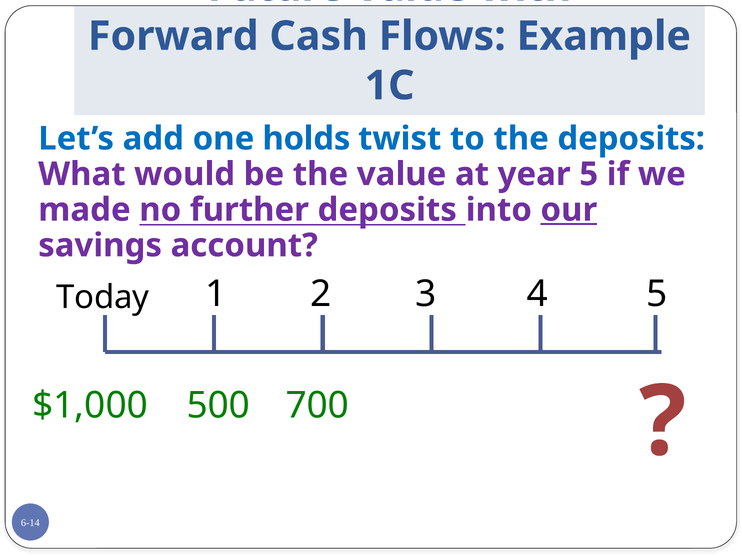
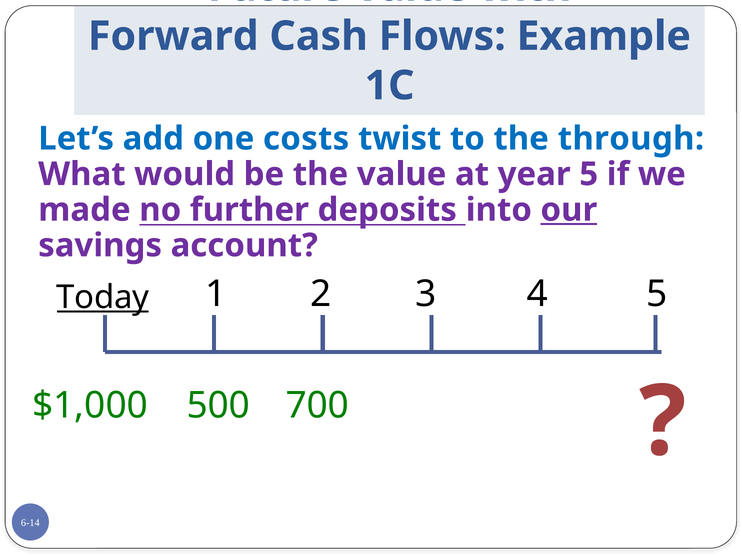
holds: holds -> costs
the deposits: deposits -> through
Today underline: none -> present
